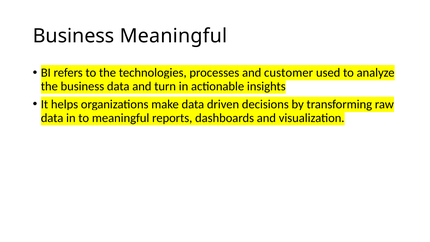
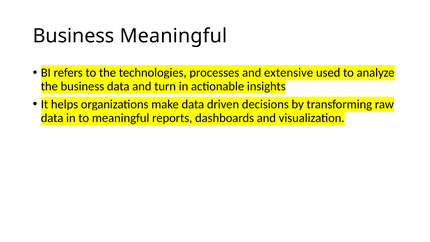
customer: customer -> extensive
